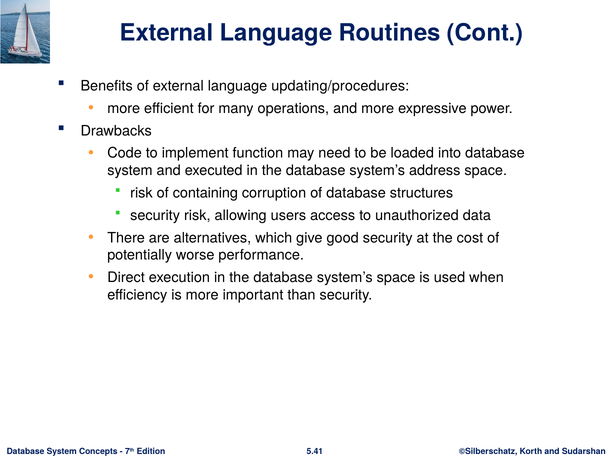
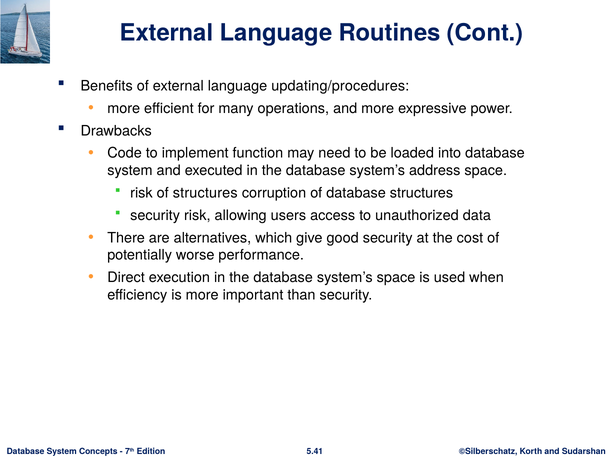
of containing: containing -> structures
